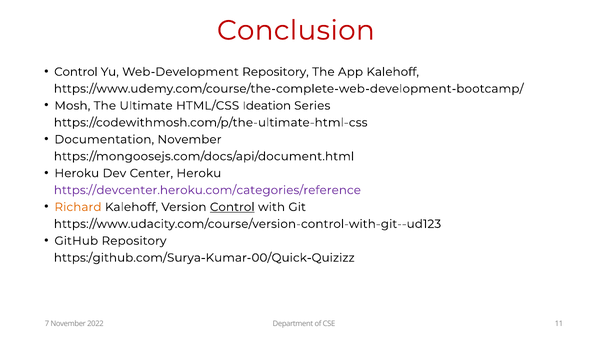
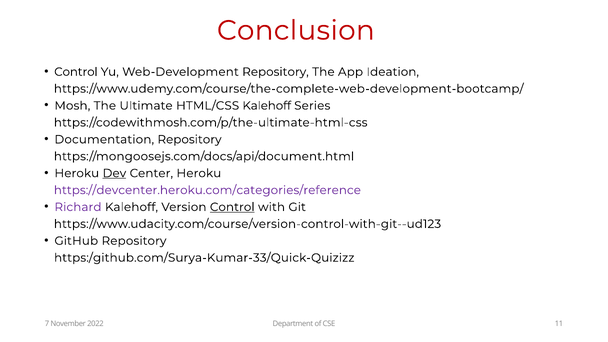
App Kalehoff: Kalehoff -> Ideation
HTML/CSS Ideation: Ideation -> Kalehoff
Documentation November: November -> Repository
Dev underline: none -> present
Richard colour: orange -> purple
https:/github.com/Surya-Kumar-00/Quick-Quizizz: https:/github.com/Surya-Kumar-00/Quick-Quizizz -> https:/github.com/Surya-Kumar-33/Quick-Quizizz
